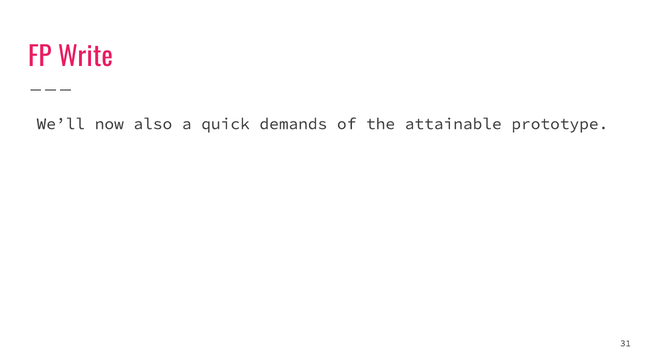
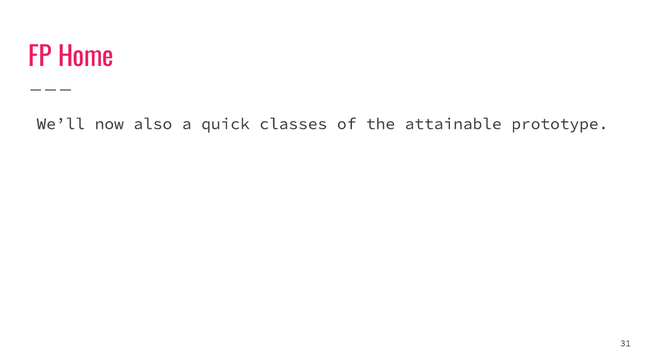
Write: Write -> Home
demands: demands -> classes
